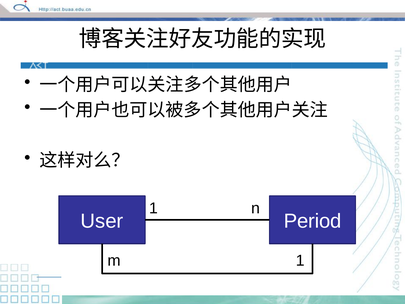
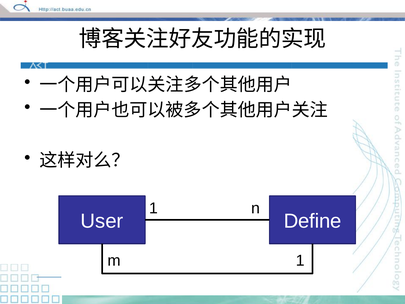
Period: Period -> Define
